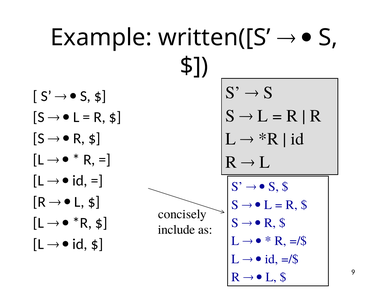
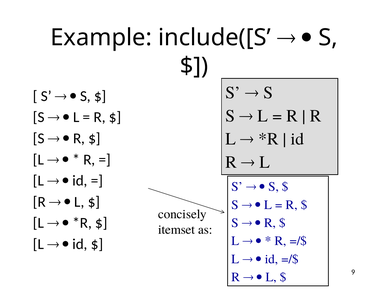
written([S: written([S -> include([S
include: include -> itemset
